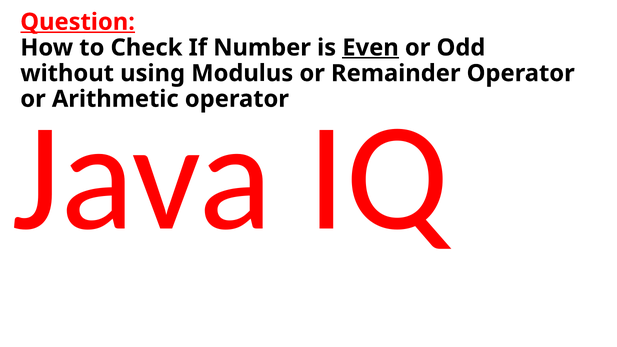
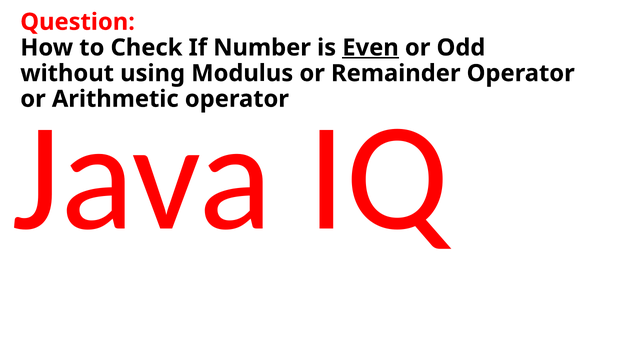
Question underline: present -> none
